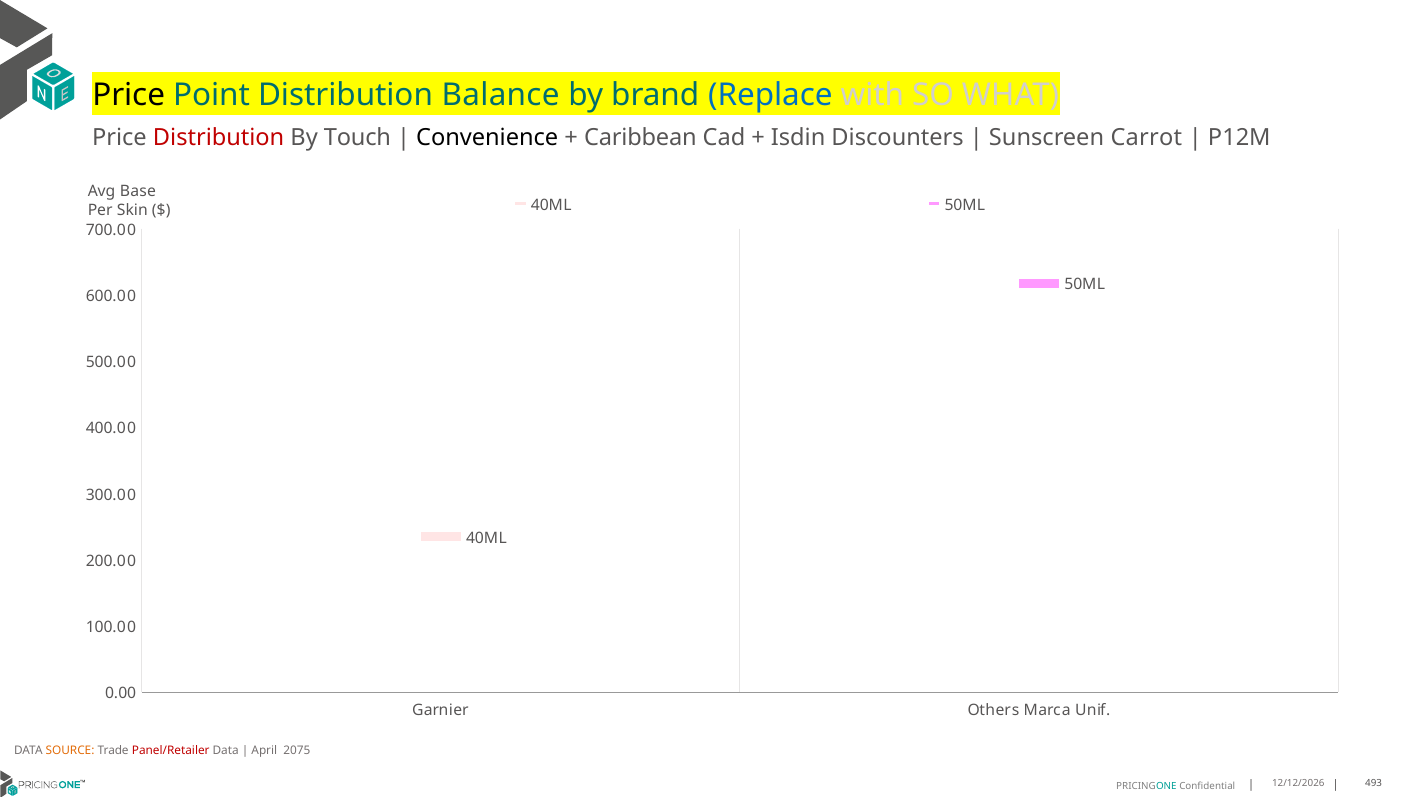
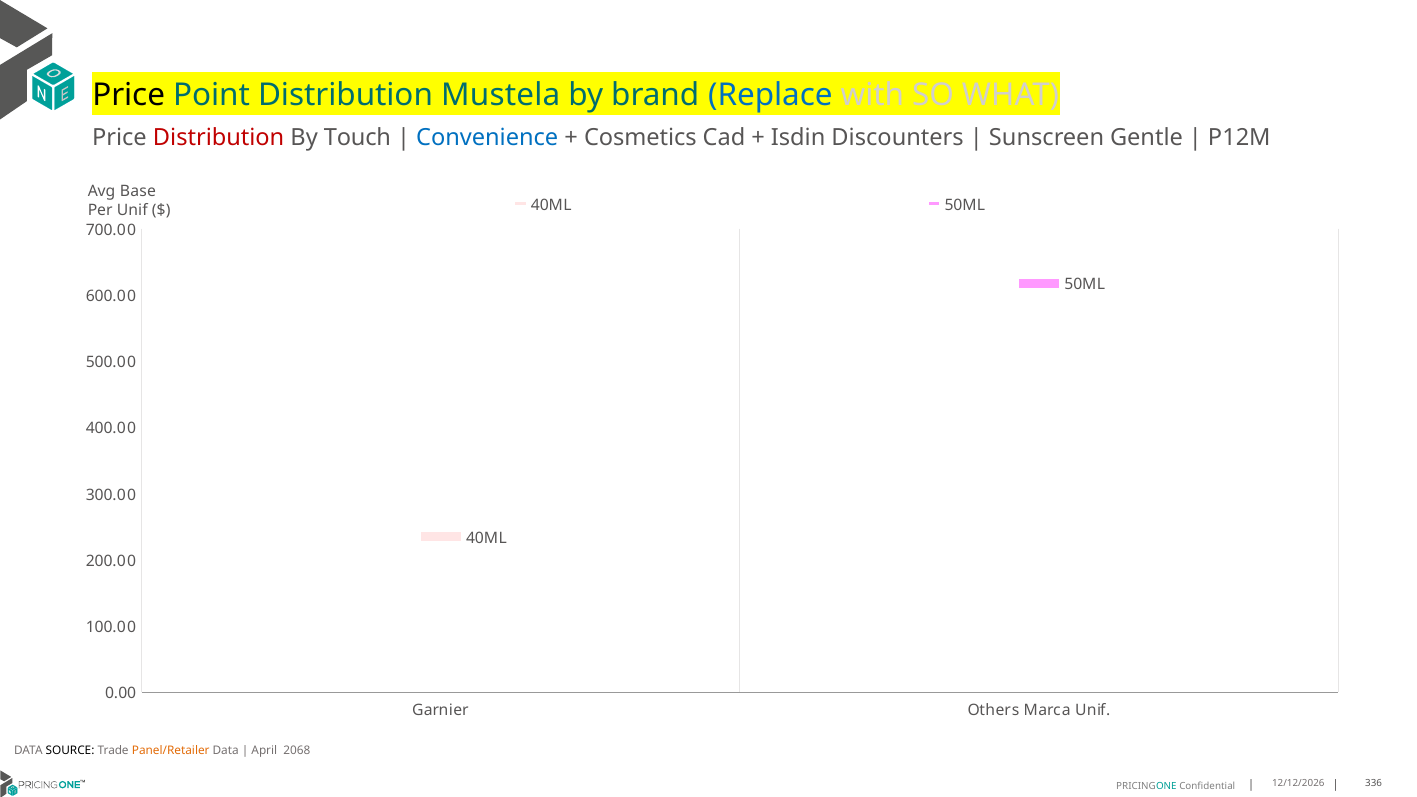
Balance: Balance -> Mustela
Convenience colour: black -> blue
Caribbean: Caribbean -> Cosmetics
Carrot: Carrot -> Gentle
Per Skin: Skin -> Unif
SOURCE colour: orange -> black
Panel/Retailer colour: red -> orange
2075: 2075 -> 2068
493: 493 -> 336
